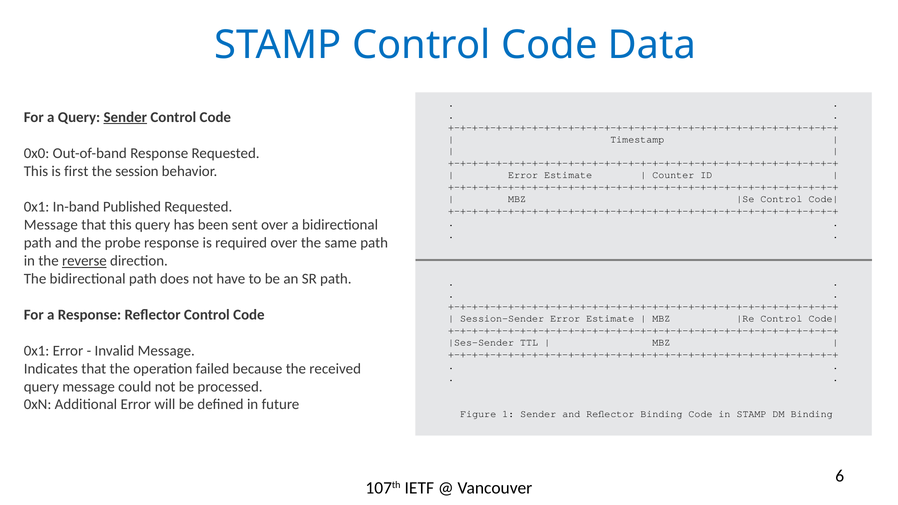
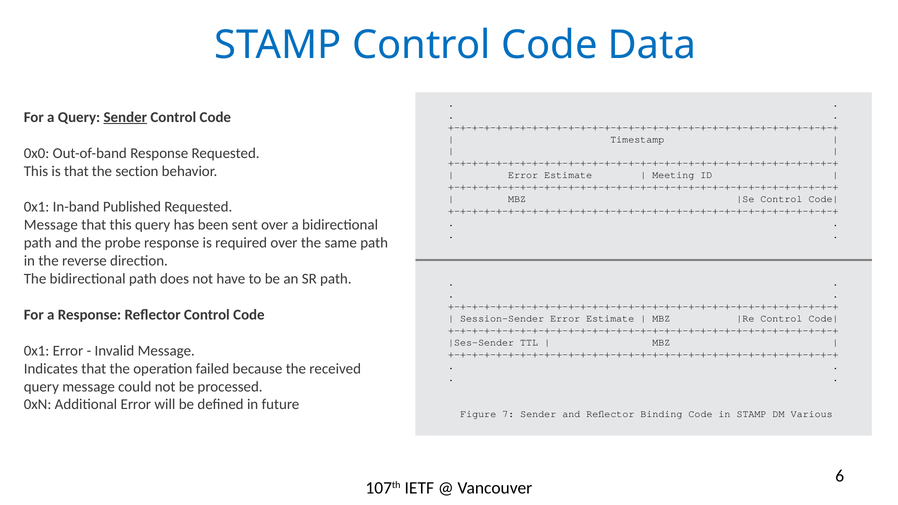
is first: first -> that
session: session -> section
Counter: Counter -> Meeting
reverse underline: present -> none
1: 1 -> 7
DM Binding: Binding -> Various
